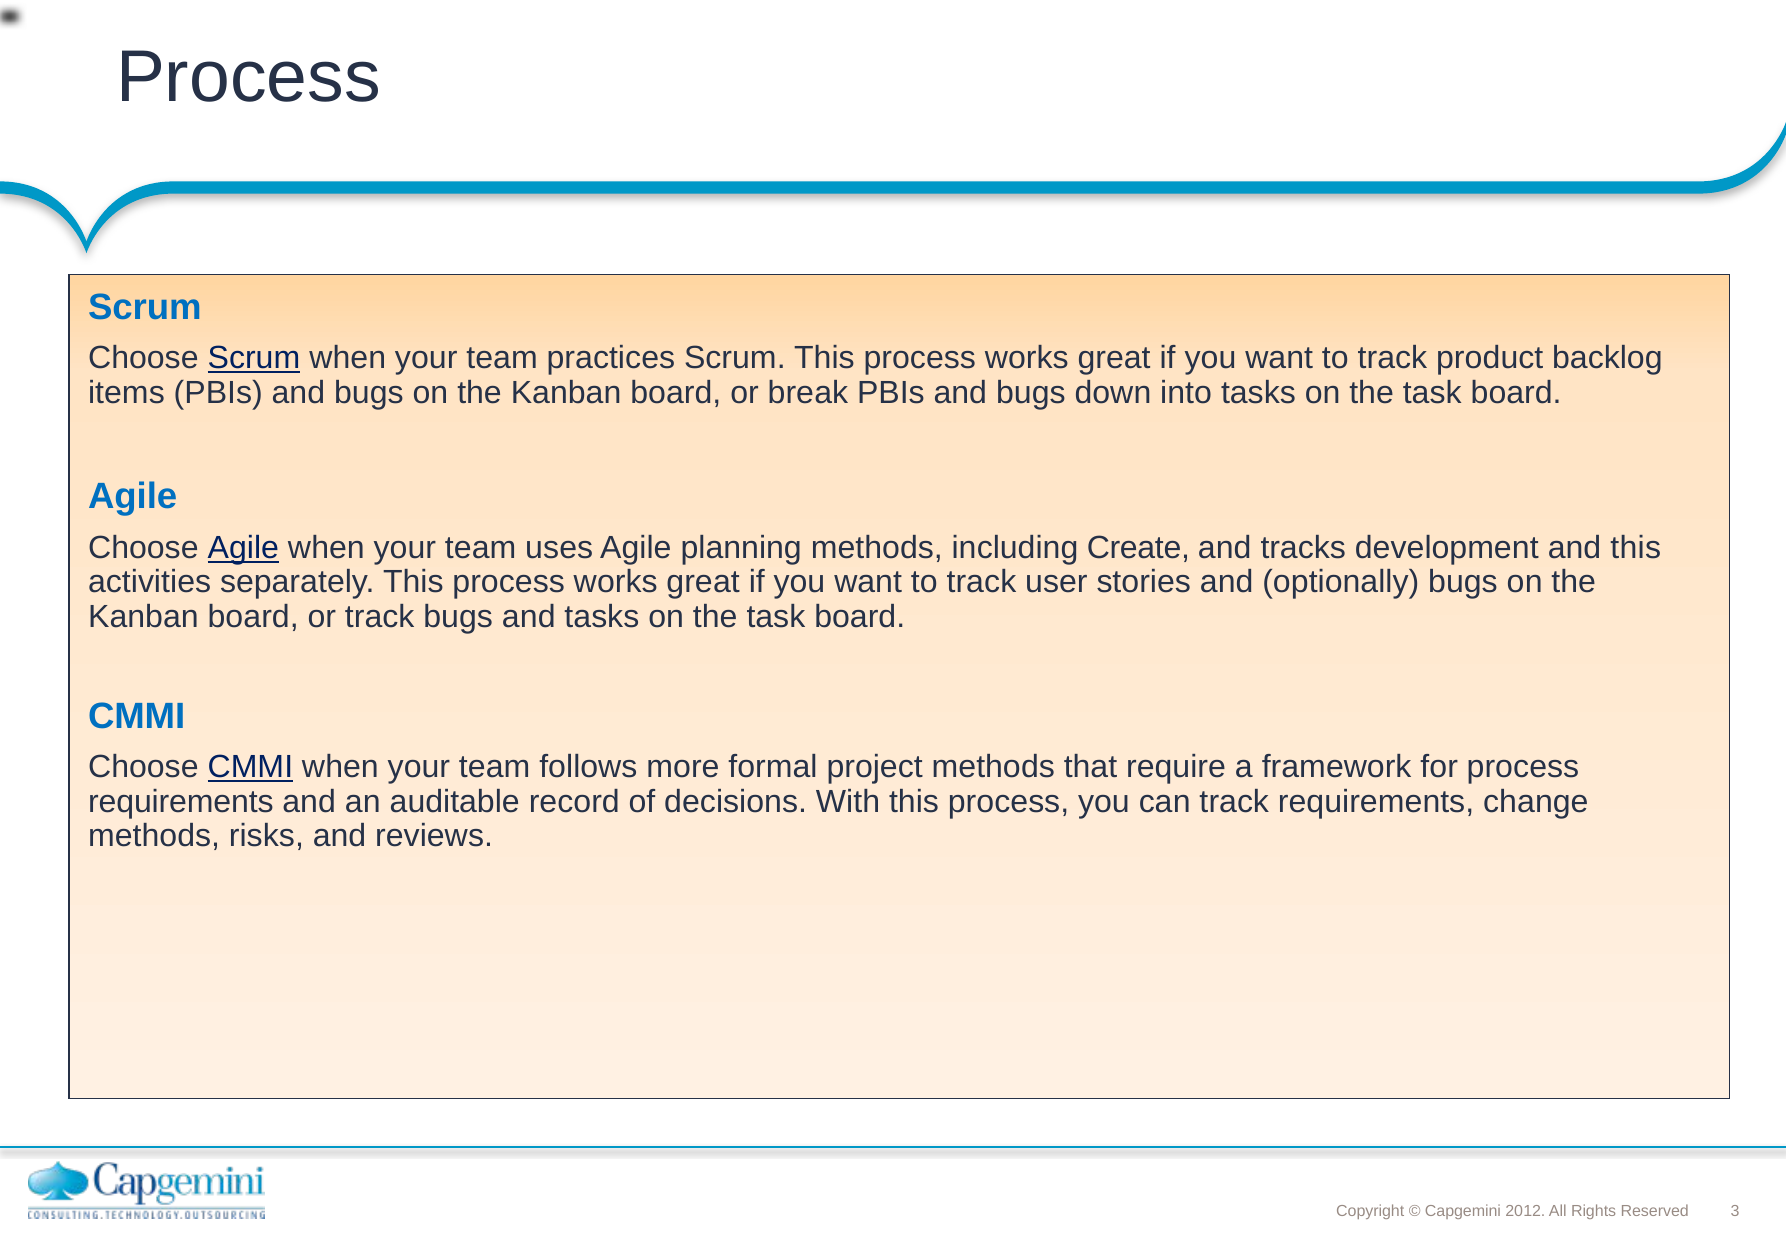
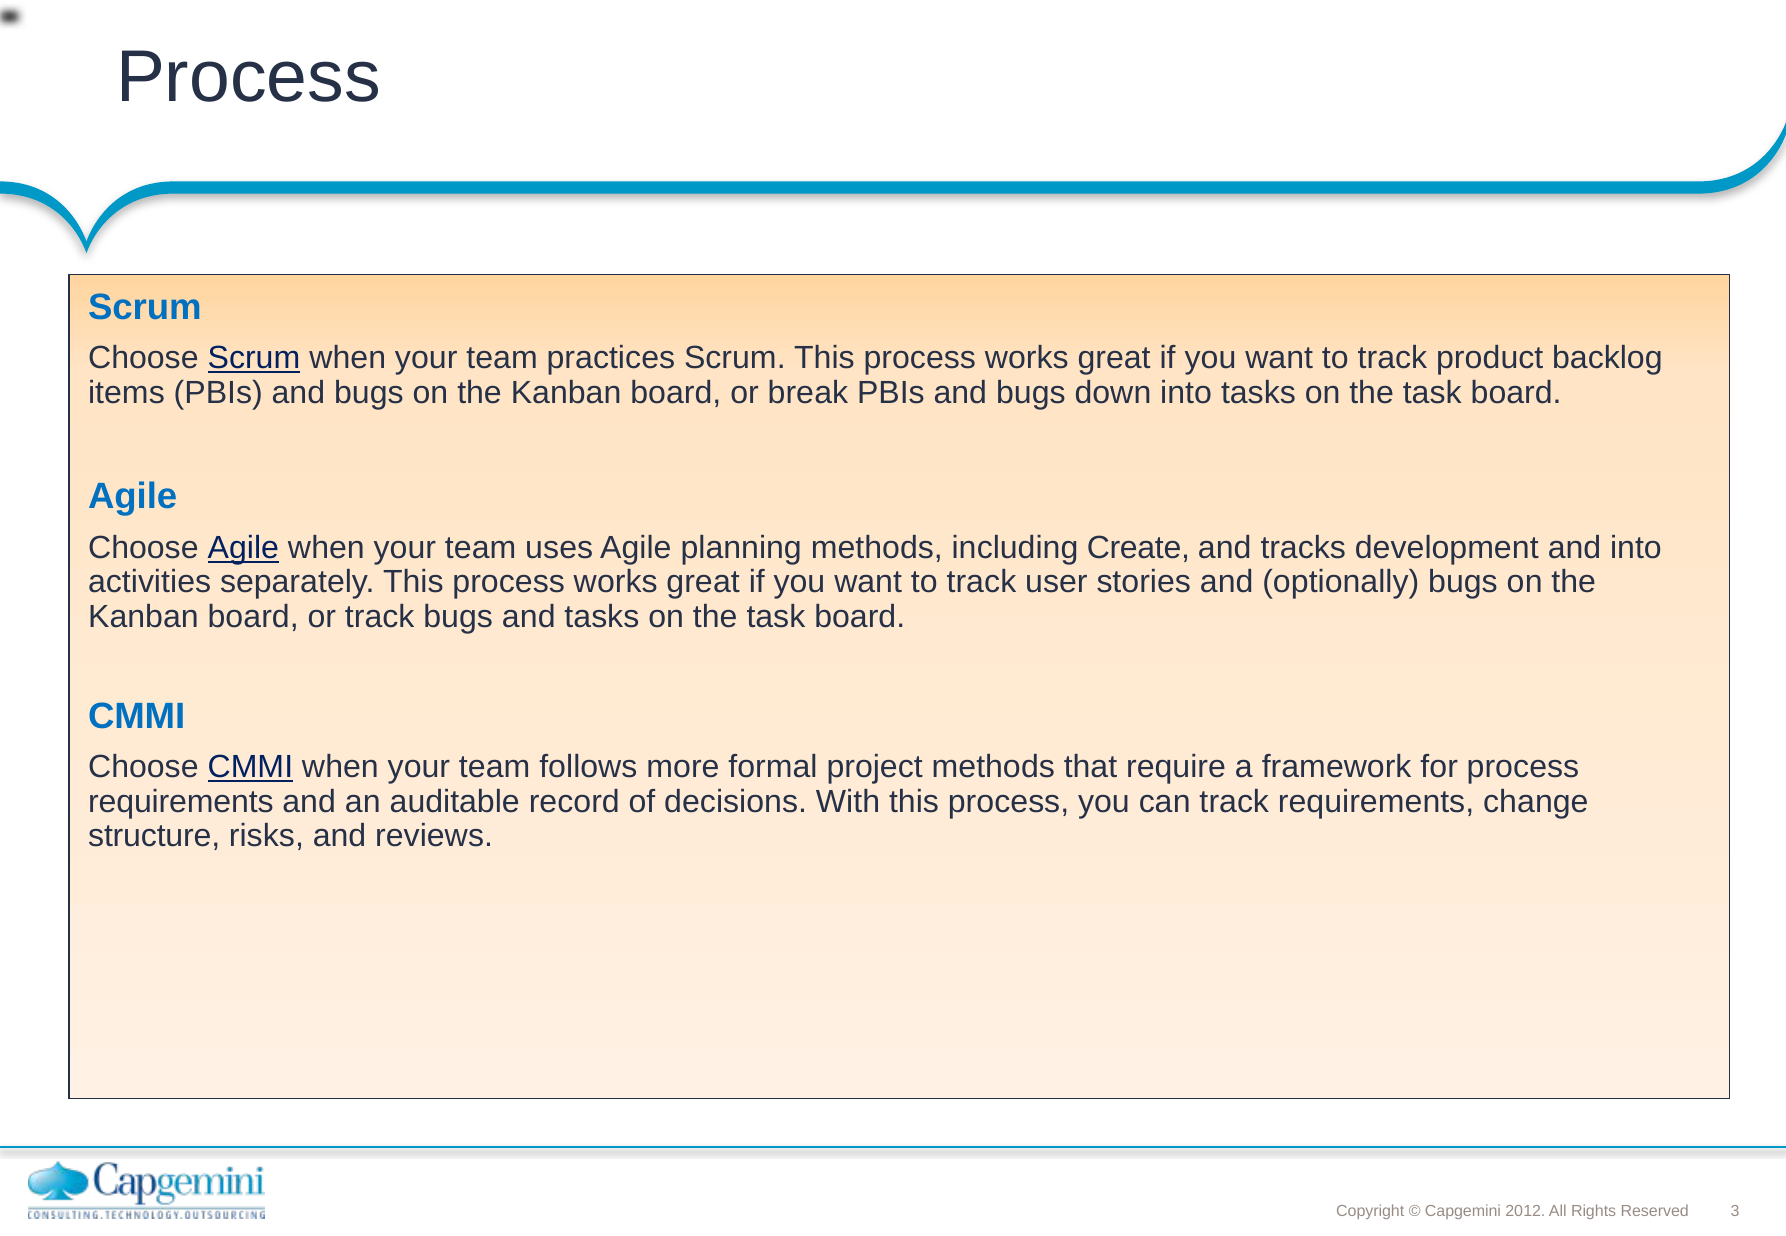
and this: this -> into
methods at (154, 836): methods -> structure
